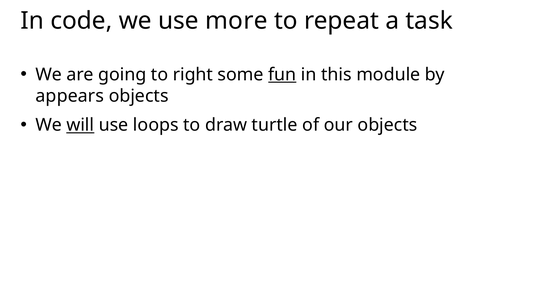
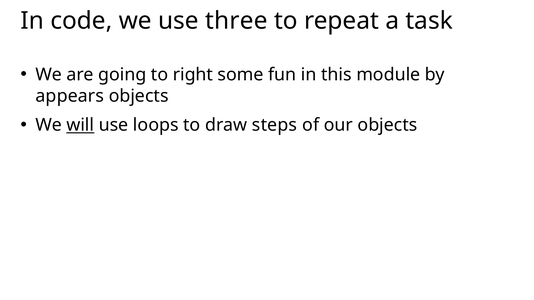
more: more -> three
fun underline: present -> none
turtle: turtle -> steps
